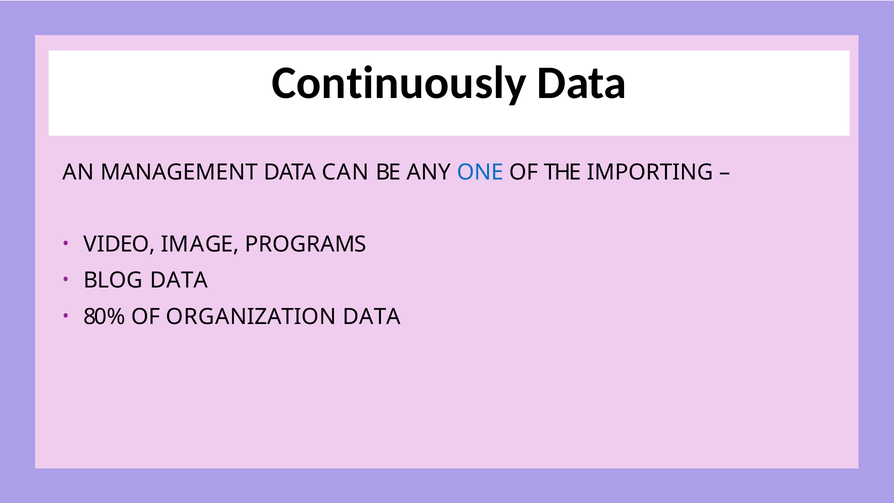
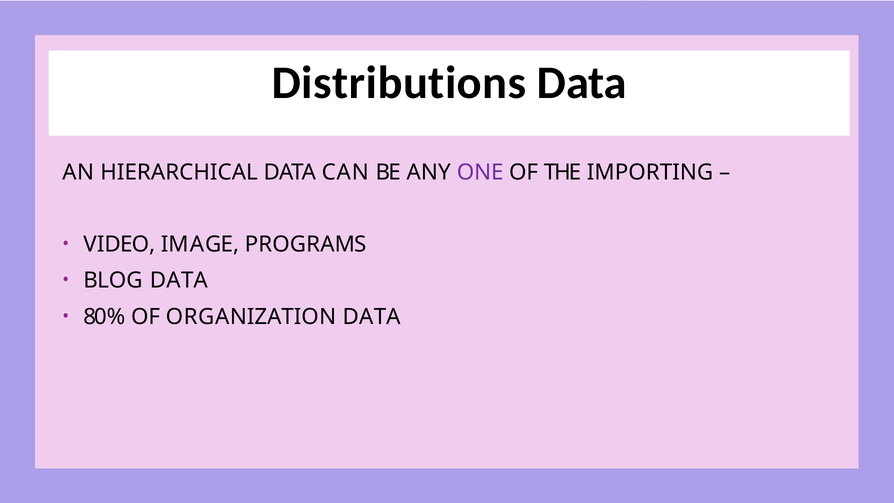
Continuously: Continuously -> Distributions
MANAGEMENT: MANAGEMENT -> HIERARCHICAL
ONE colour: blue -> purple
